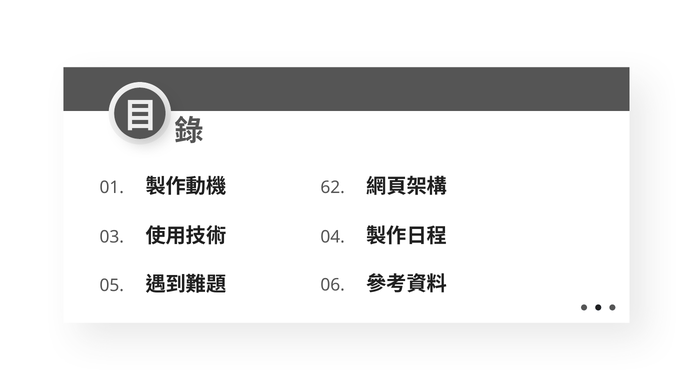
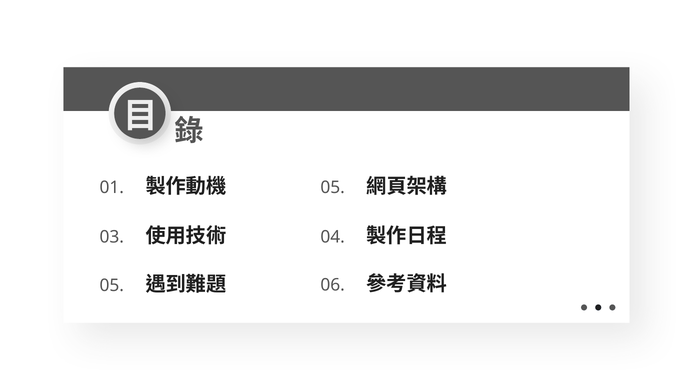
62 at (333, 187): 62 -> 05
